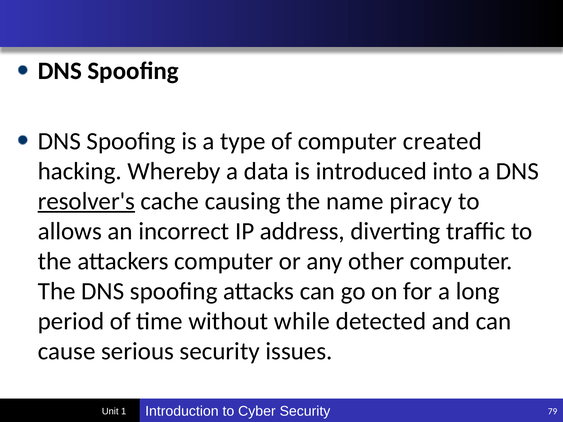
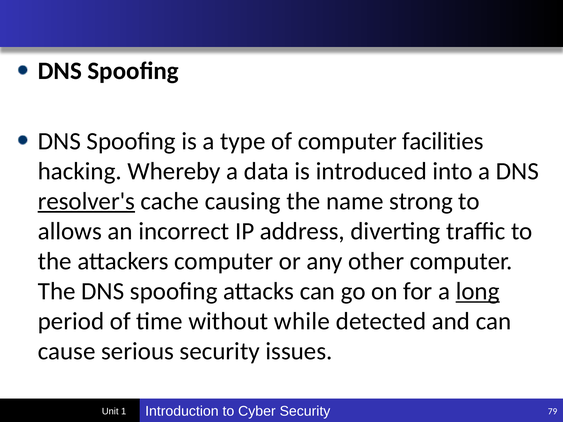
created: created -> facilities
piracy: piracy -> strong
long underline: none -> present
